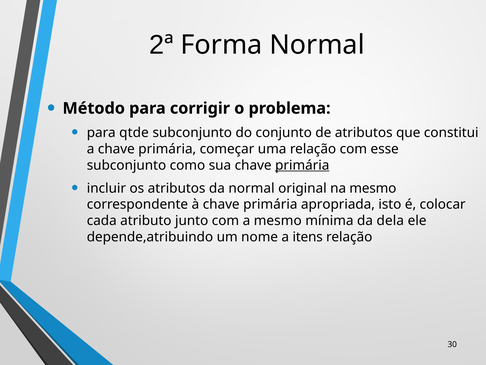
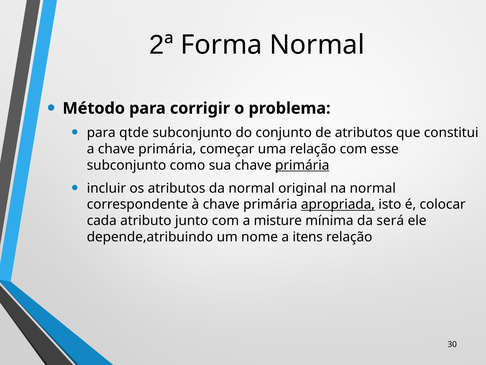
na mesmo: mesmo -> normal
apropriada underline: none -> present
a mesmo: mesmo -> misture
dela: dela -> será
